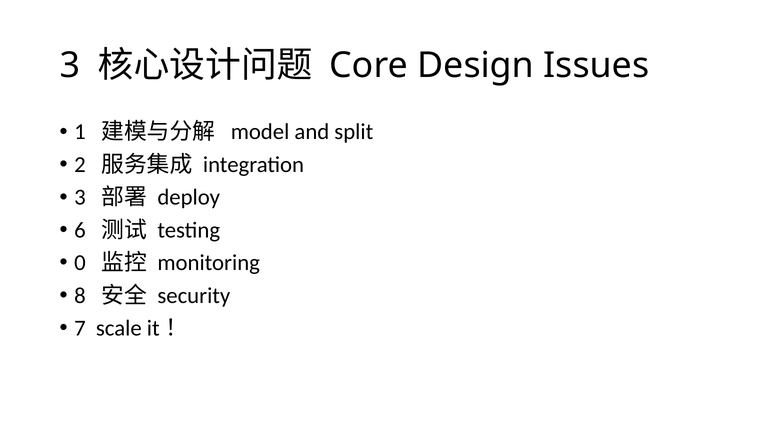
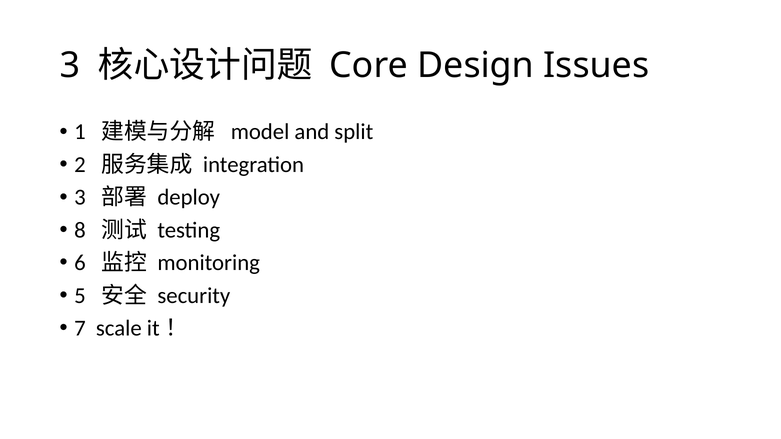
6: 6 -> 8
0: 0 -> 6
8: 8 -> 5
